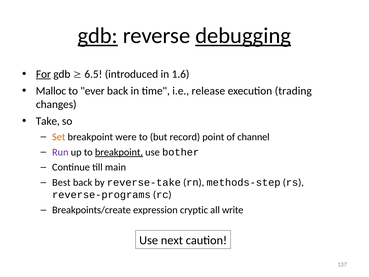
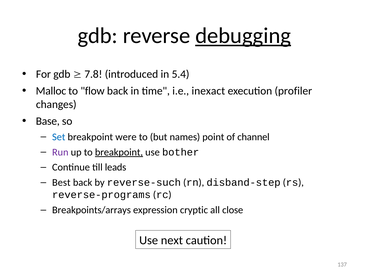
gdb at (98, 36) underline: present -> none
For underline: present -> none
6.5: 6.5 -> 7.8
1.6: 1.6 -> 5.4
ever: ever -> flow
release: release -> inexact
trading: trading -> profiler
Take: Take -> Base
Set colour: orange -> blue
record: record -> names
main: main -> leads
reverse-take: reverse-take -> reverse-such
methods-step: methods-step -> disband-step
Breakpoints/create: Breakpoints/create -> Breakpoints/arrays
write: write -> close
